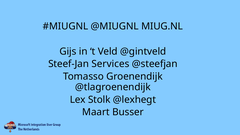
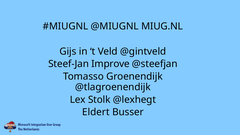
Services: Services -> Improve
Maart: Maart -> Eldert
